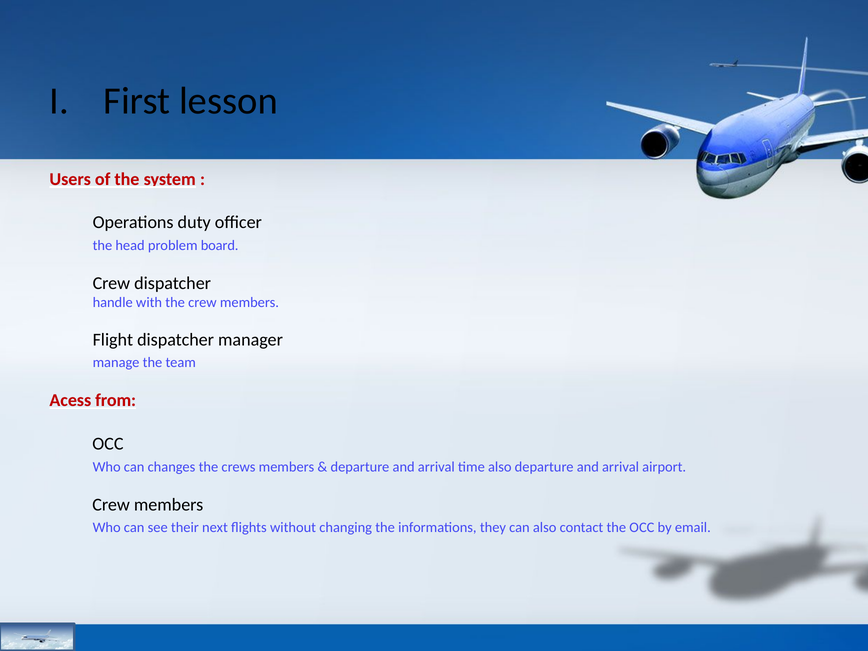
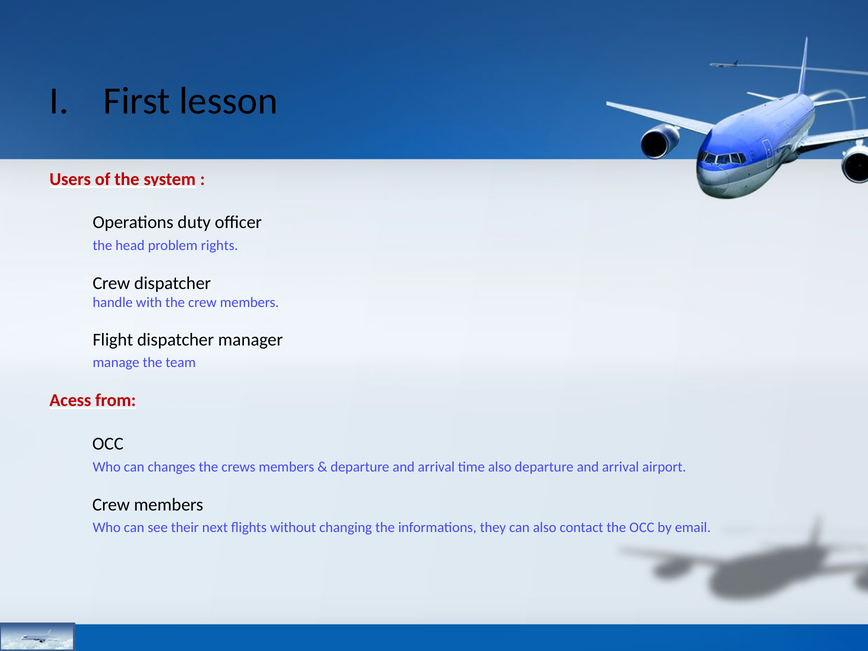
board: board -> rights
